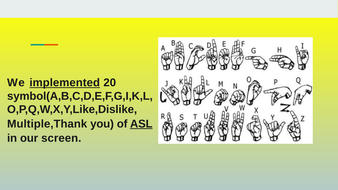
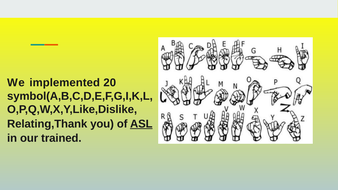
implemented underline: present -> none
Multiple,Thank: Multiple,Thank -> Relating,Thank
screen: screen -> trained
